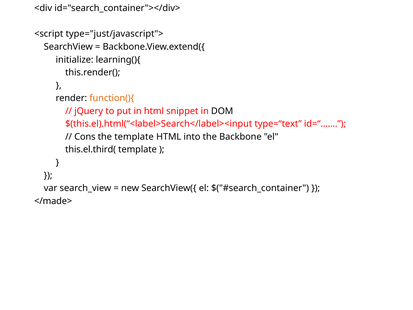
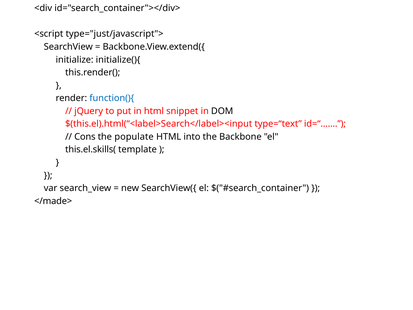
learning(){: learning(){ -> initialize(){
function(){ colour: orange -> blue
the template: template -> populate
this.el.third(: this.el.third( -> this.el.skills(
